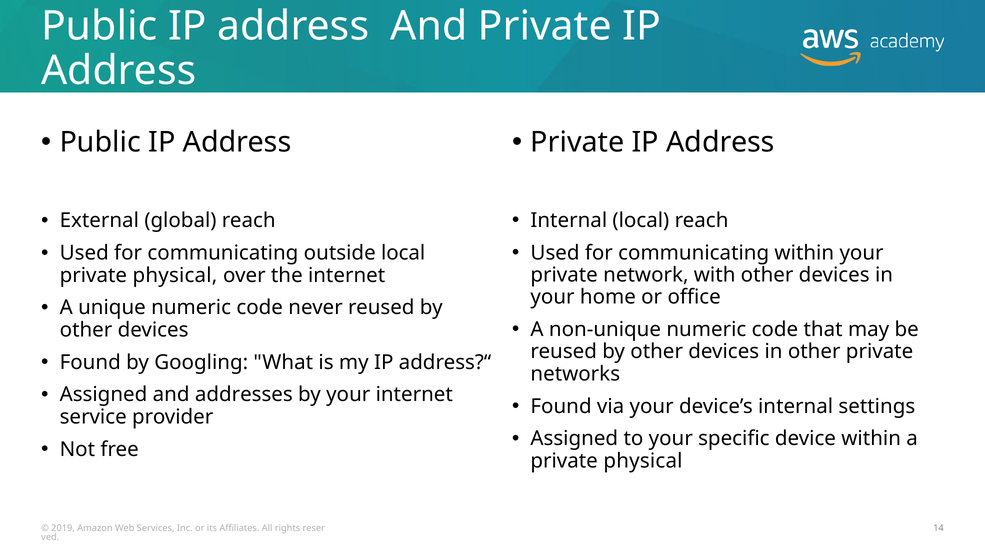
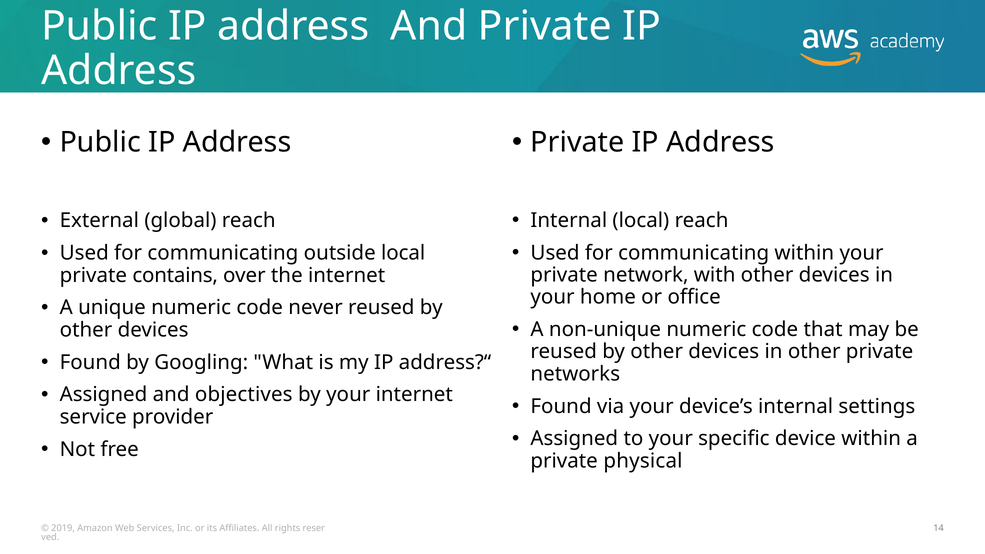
physical at (175, 275): physical -> contains
addresses: addresses -> objectives
